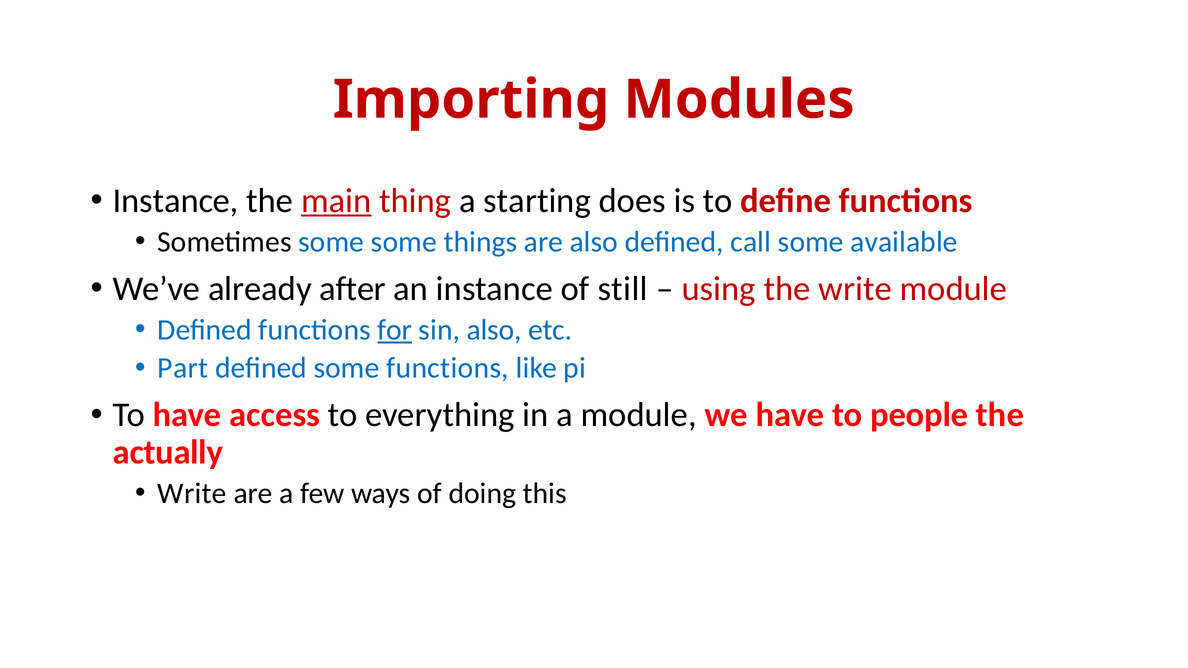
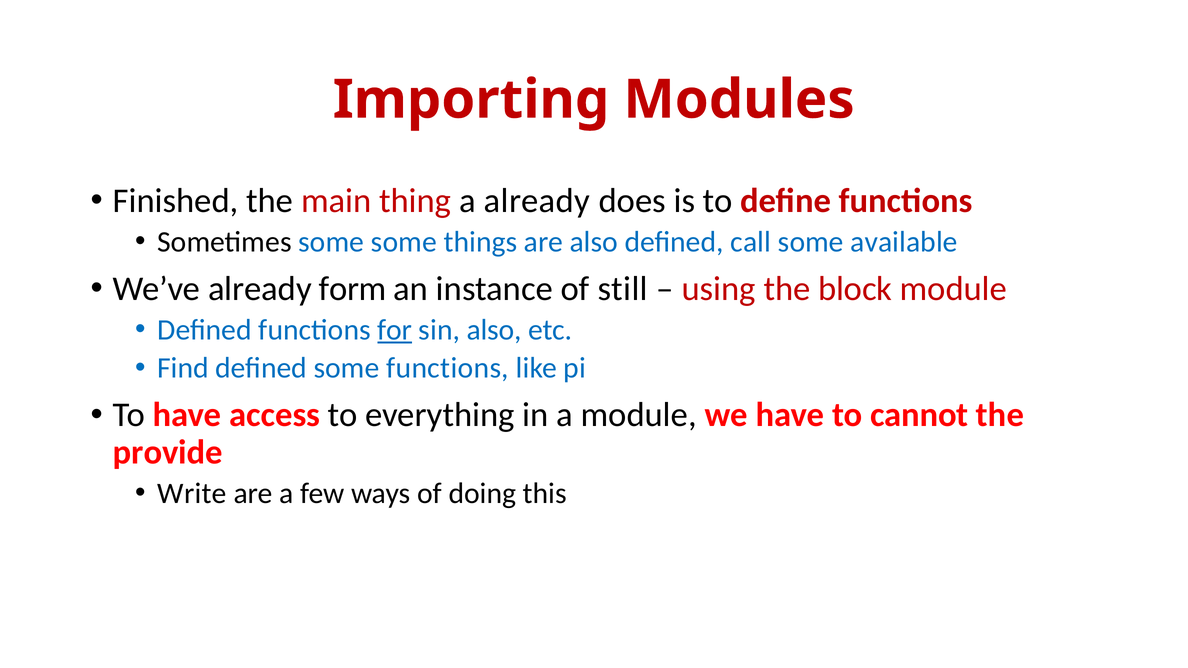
Instance at (176, 201): Instance -> Finished
main underline: present -> none
a starting: starting -> already
after: after -> form
the write: write -> block
Part: Part -> Find
people: people -> cannot
actually: actually -> provide
